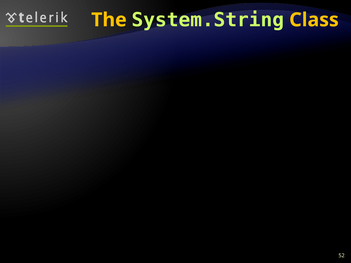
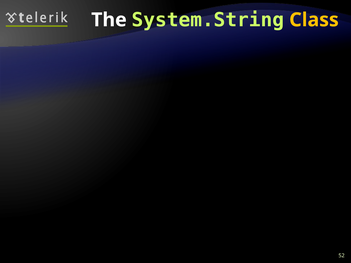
The at (109, 20) colour: yellow -> white
